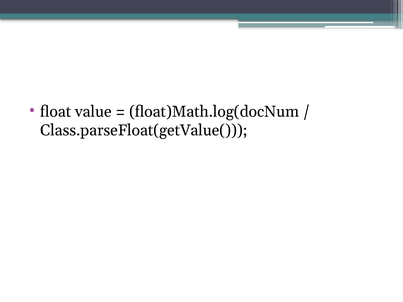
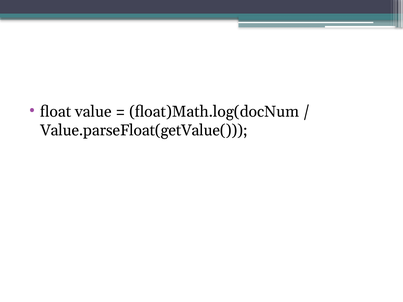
Class.parseFloat(getValue(: Class.parseFloat(getValue( -> Value.parseFloat(getValue(
